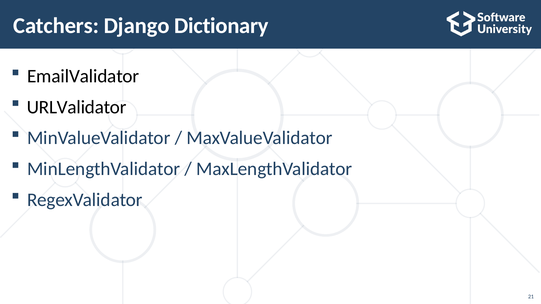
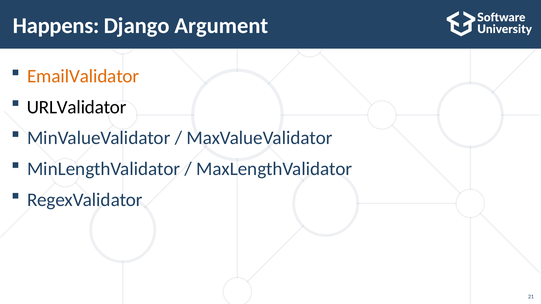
Catchers: Catchers -> Happens
Dictionary: Dictionary -> Argument
EmailValidator colour: black -> orange
